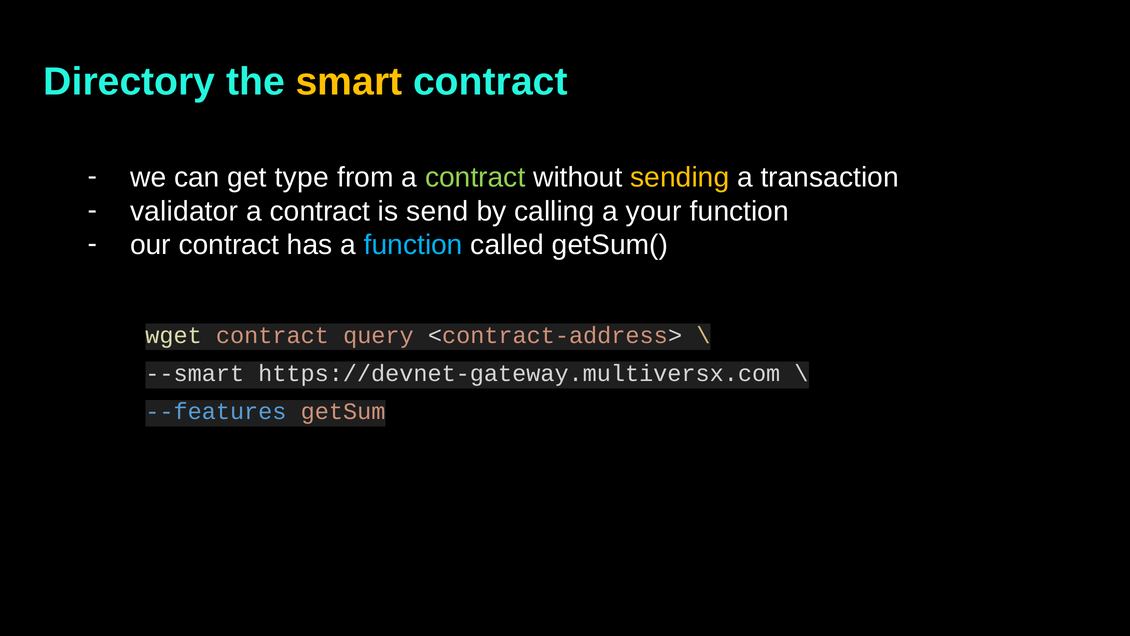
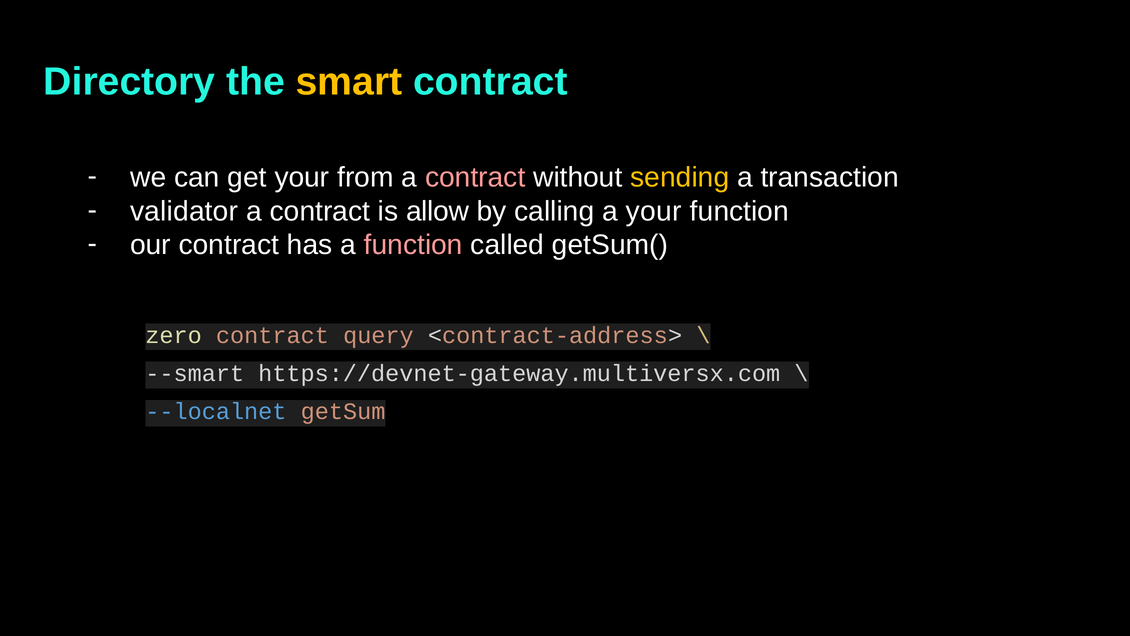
get type: type -> your
contract at (475, 177) colour: light green -> pink
send: send -> allow
function at (413, 245) colour: light blue -> pink
wget: wget -> zero
--features: --features -> --localnet
